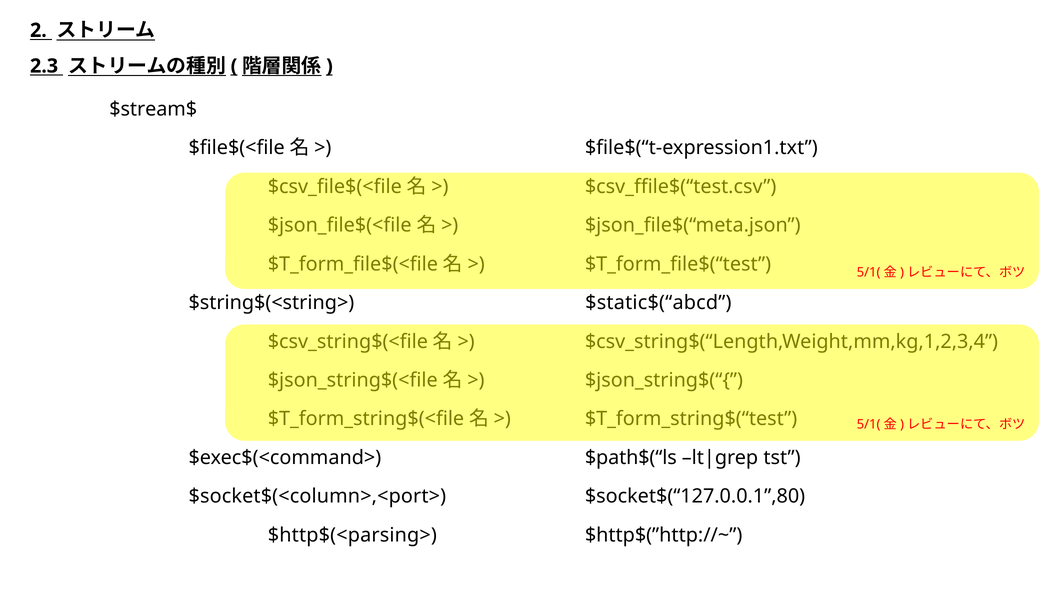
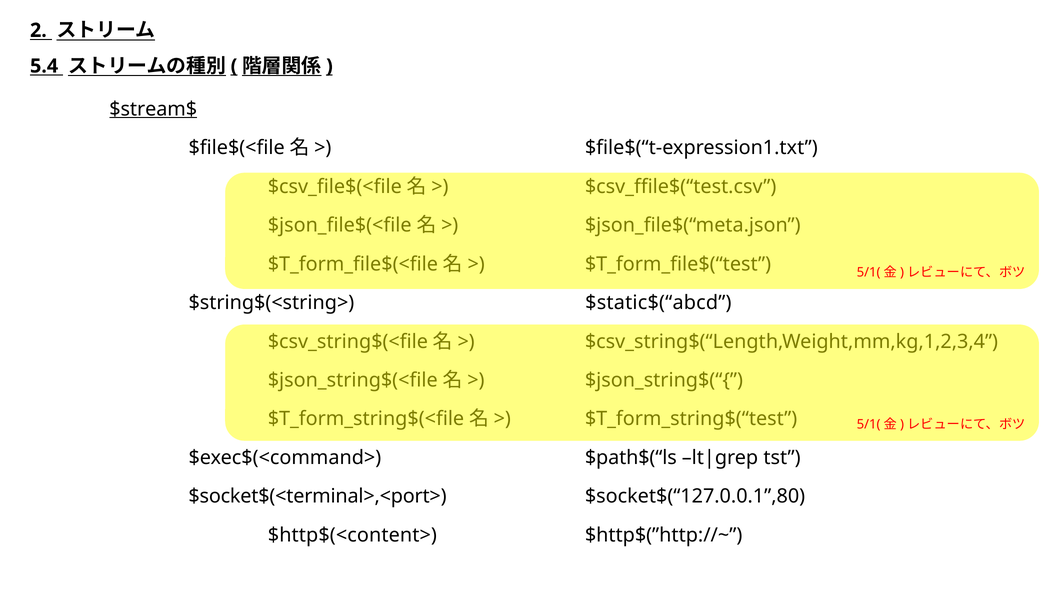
2.3: 2.3 -> 5.4
$stream$ underline: none -> present
$socket$(<column>,<port>: $socket$(<column>,<port> -> $socket$(<terminal>,<port>
$http$(<parsing>: $http$(<parsing> -> $http$(<content>
